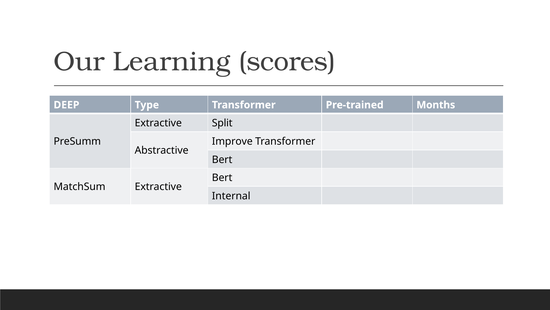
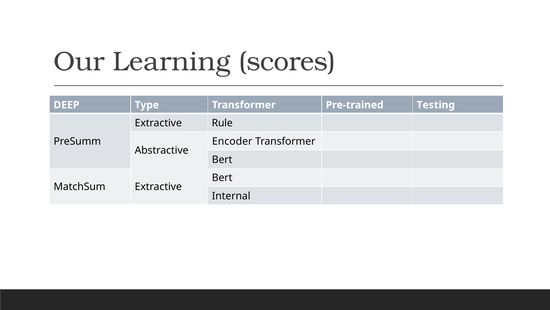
Months: Months -> Testing
Split: Split -> Rule
Improve: Improve -> Encoder
